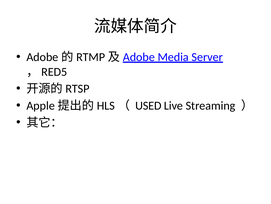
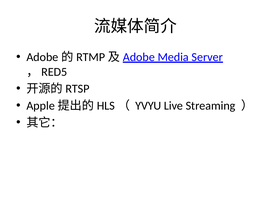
USED: USED -> YVYU
